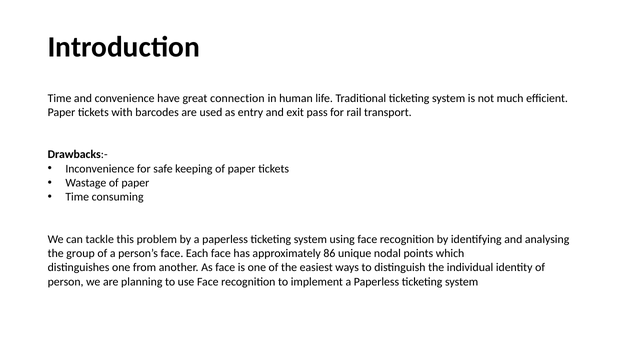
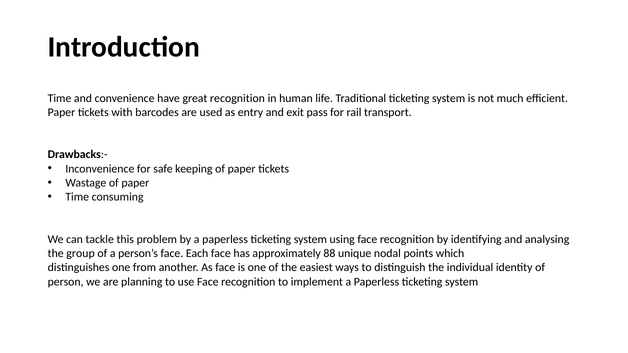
great connection: connection -> recognition
86: 86 -> 88
